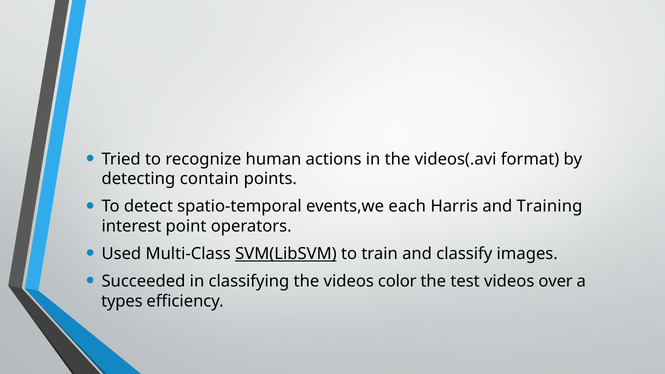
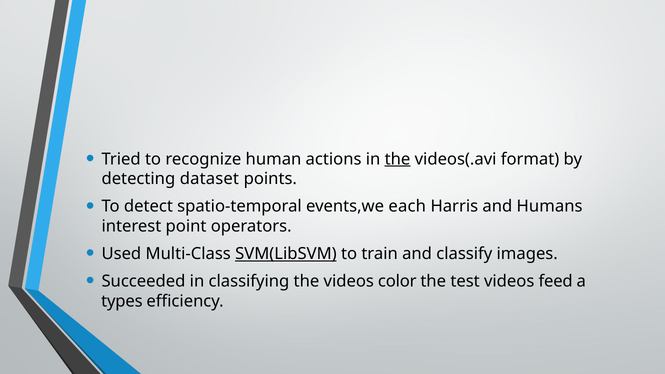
the at (398, 159) underline: none -> present
contain: contain -> dataset
Training: Training -> Humans
over: over -> feed
